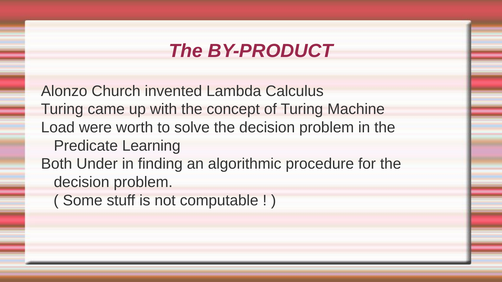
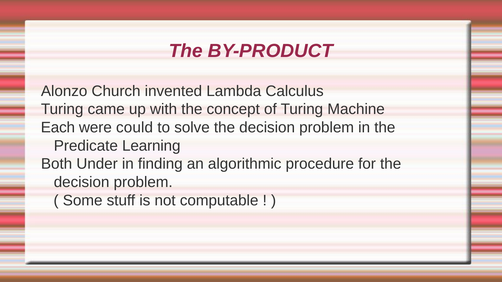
Load: Load -> Each
worth: worth -> could
